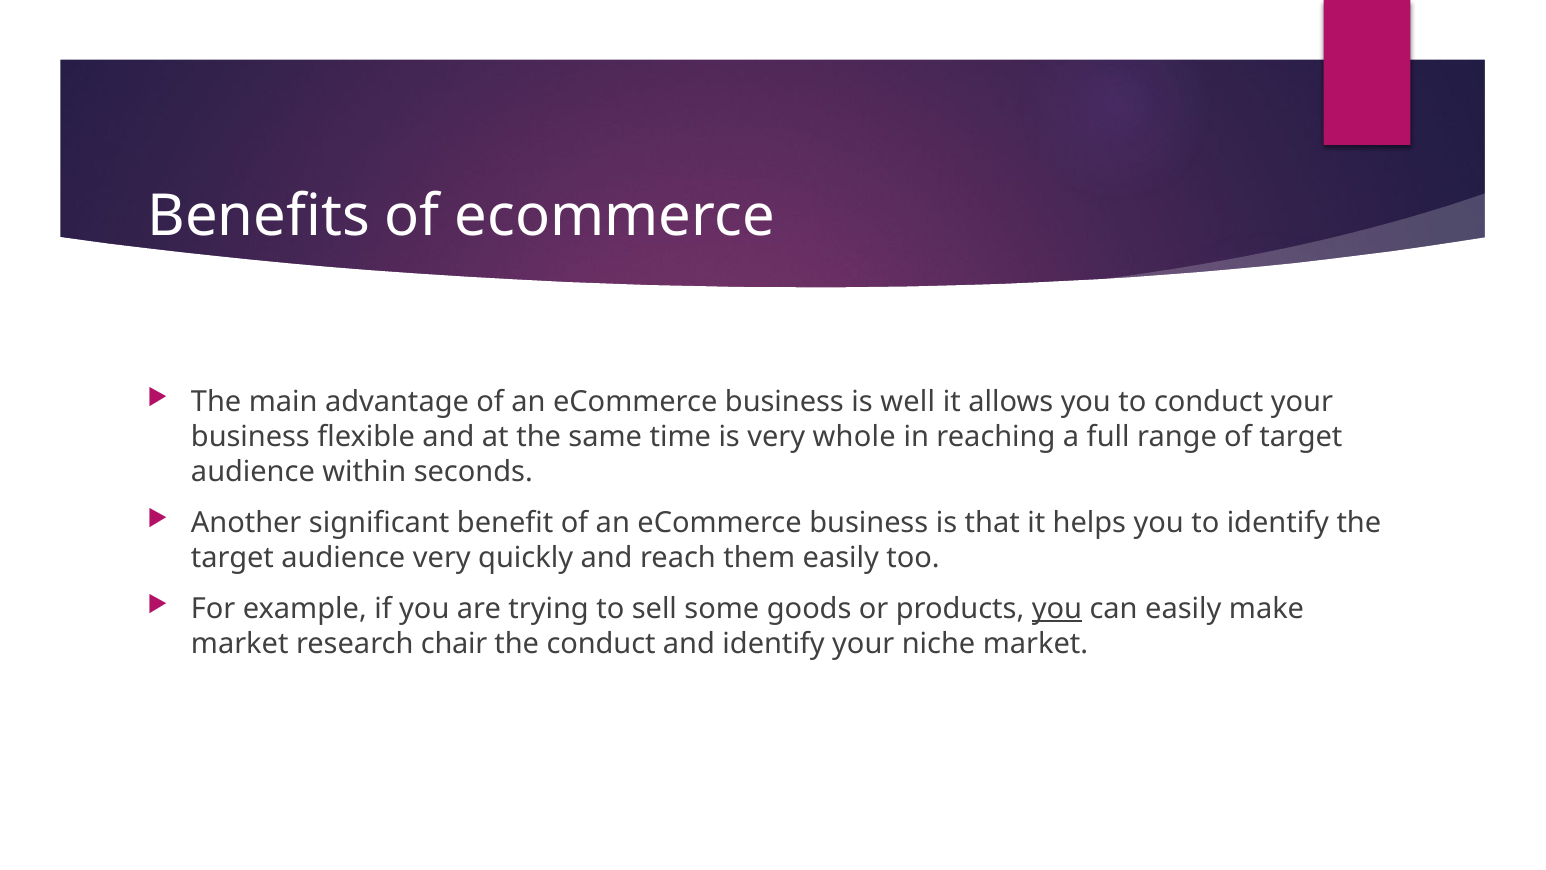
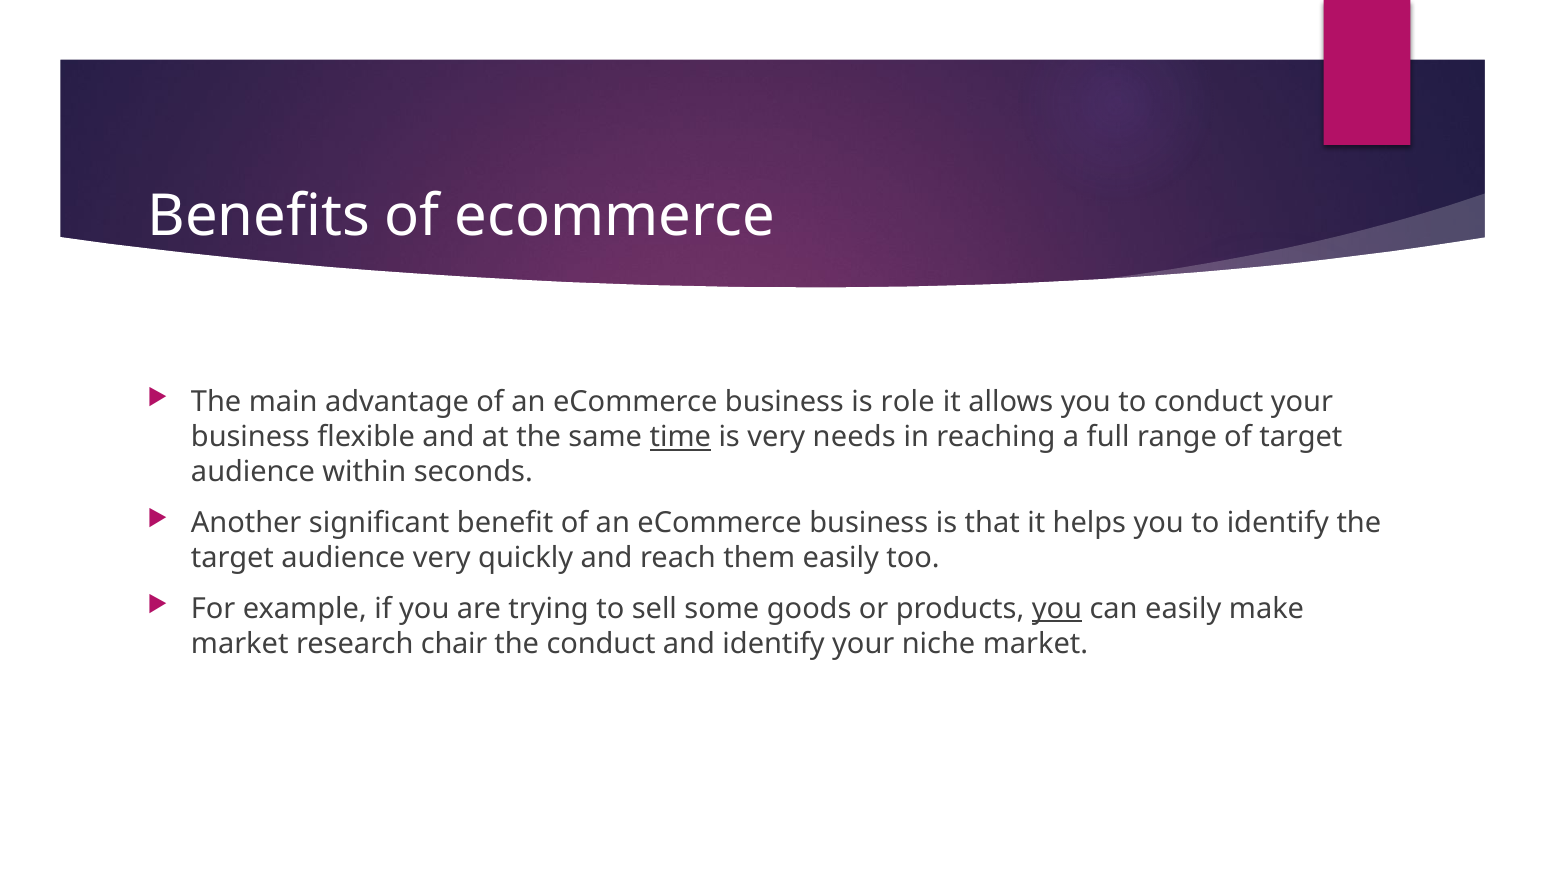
well: well -> role
time underline: none -> present
whole: whole -> needs
